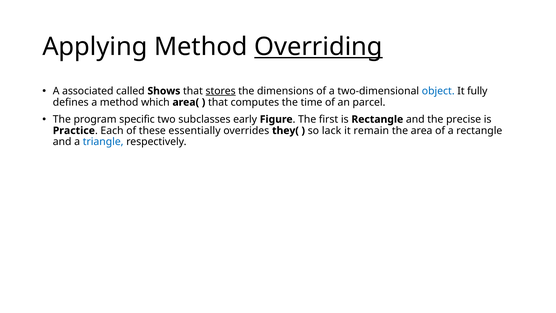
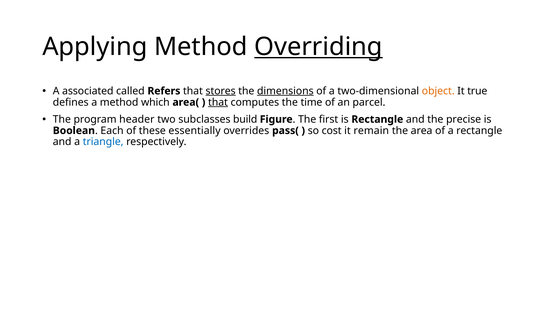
Shows: Shows -> Refers
dimensions underline: none -> present
object colour: blue -> orange
fully: fully -> true
that at (218, 102) underline: none -> present
specific: specific -> header
early: early -> build
Practice: Practice -> Boolean
they(: they( -> pass(
lack: lack -> cost
